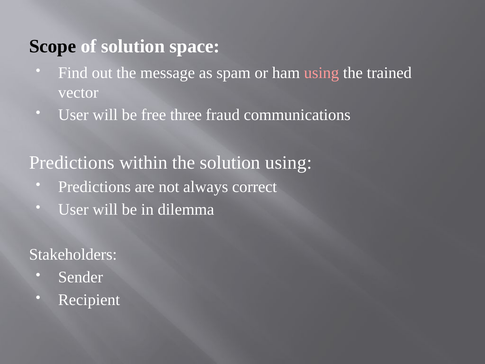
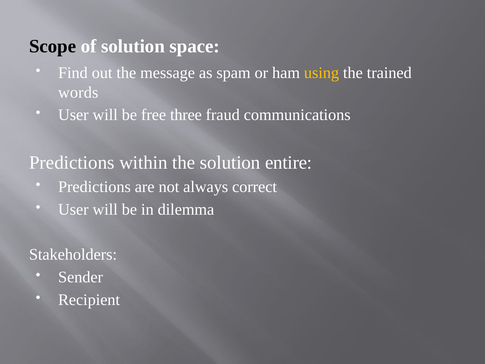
using at (321, 73) colour: pink -> yellow
vector: vector -> words
solution using: using -> entire
